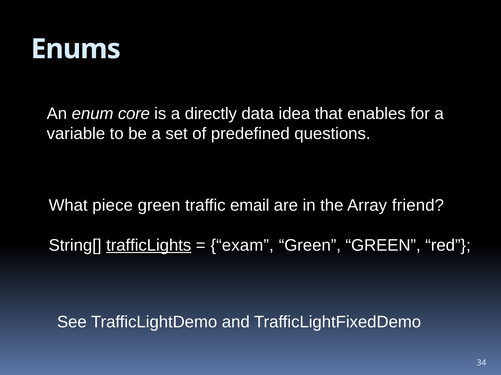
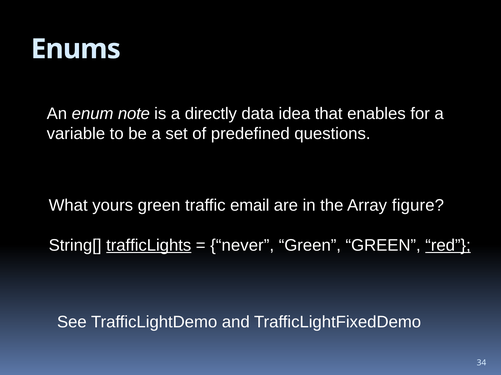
core: core -> note
piece: piece -> yours
friend: friend -> figure
exam: exam -> never
red underline: none -> present
